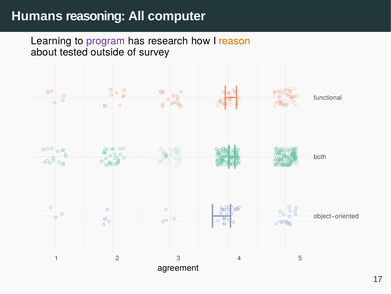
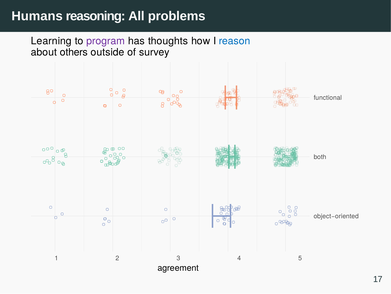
computer: computer -> problems
research: research -> thoughts
reason colour: orange -> blue
tested: tested -> others
